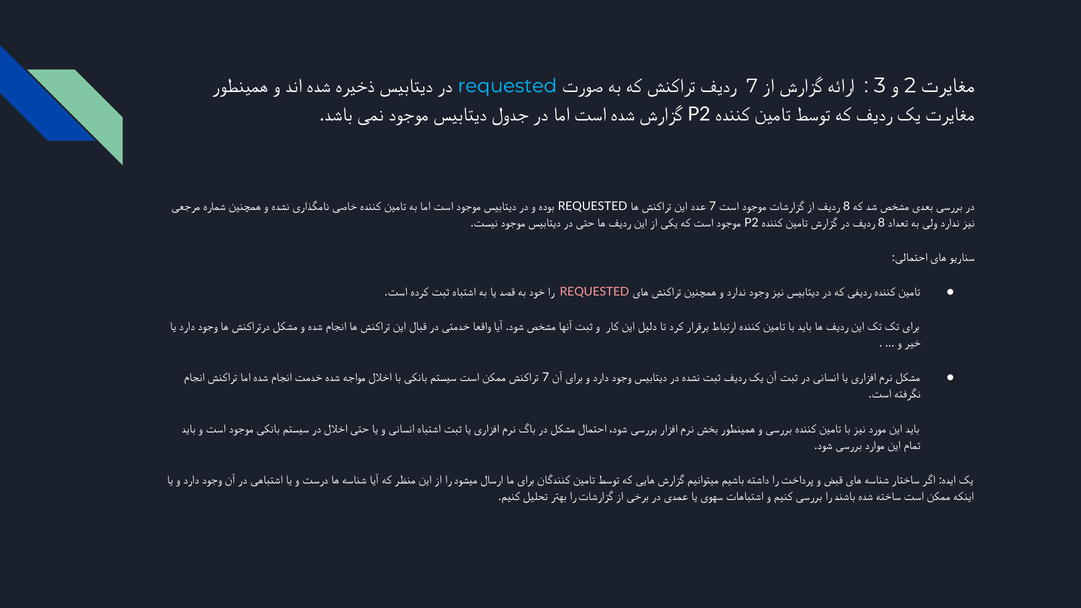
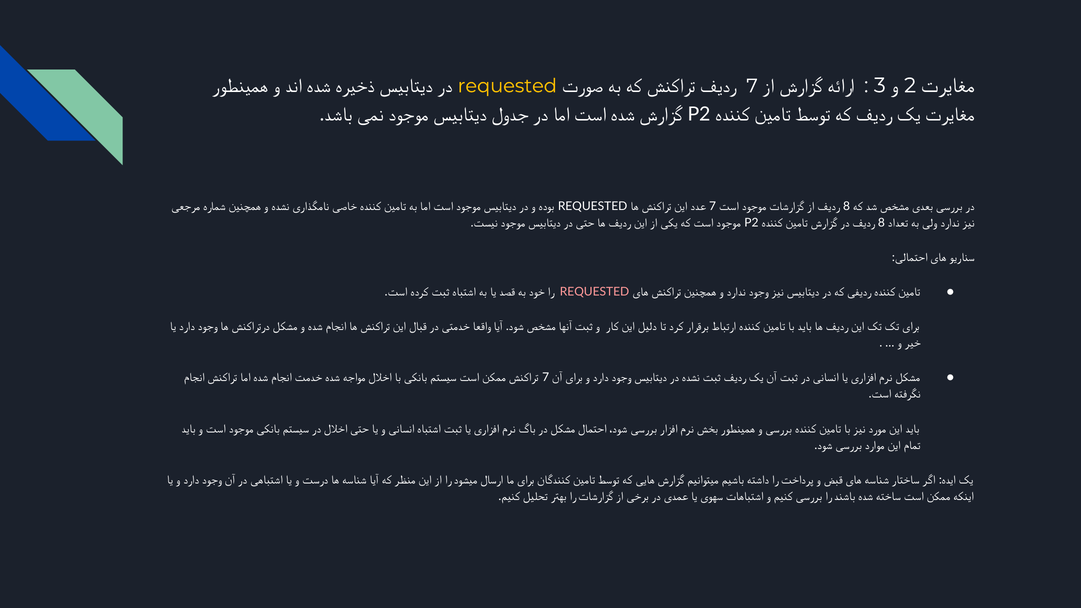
requested at (507, 86) colour: light blue -> yellow
